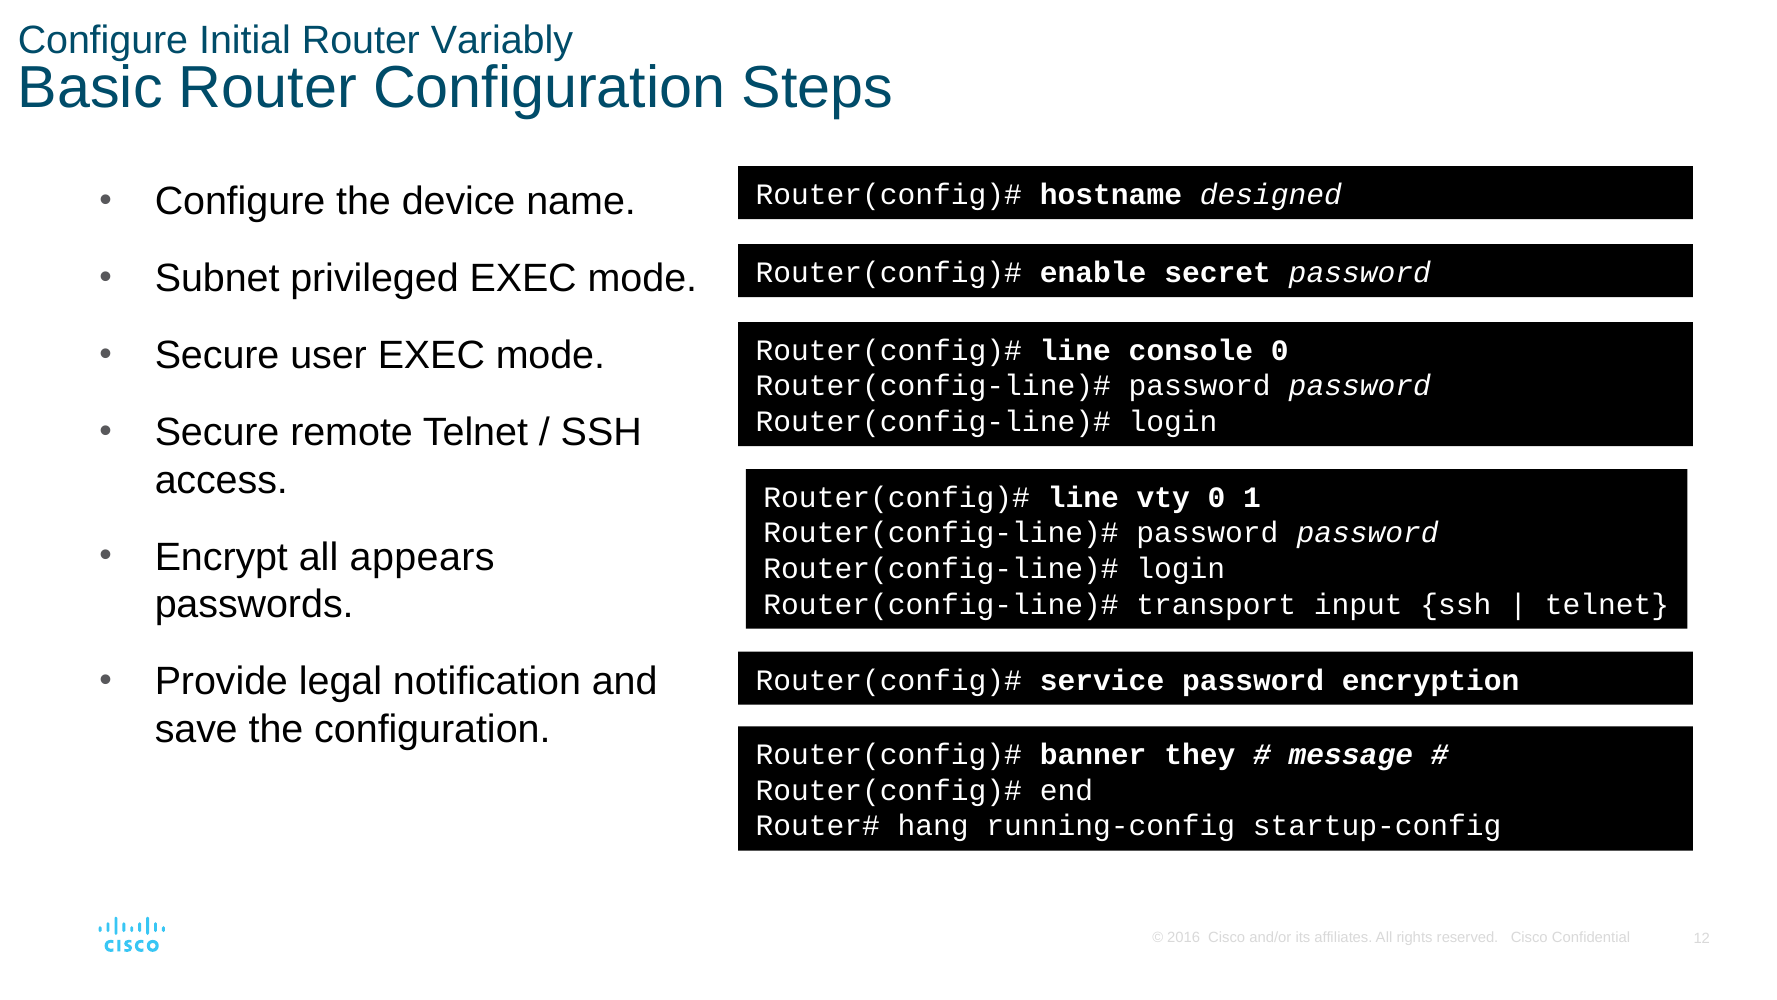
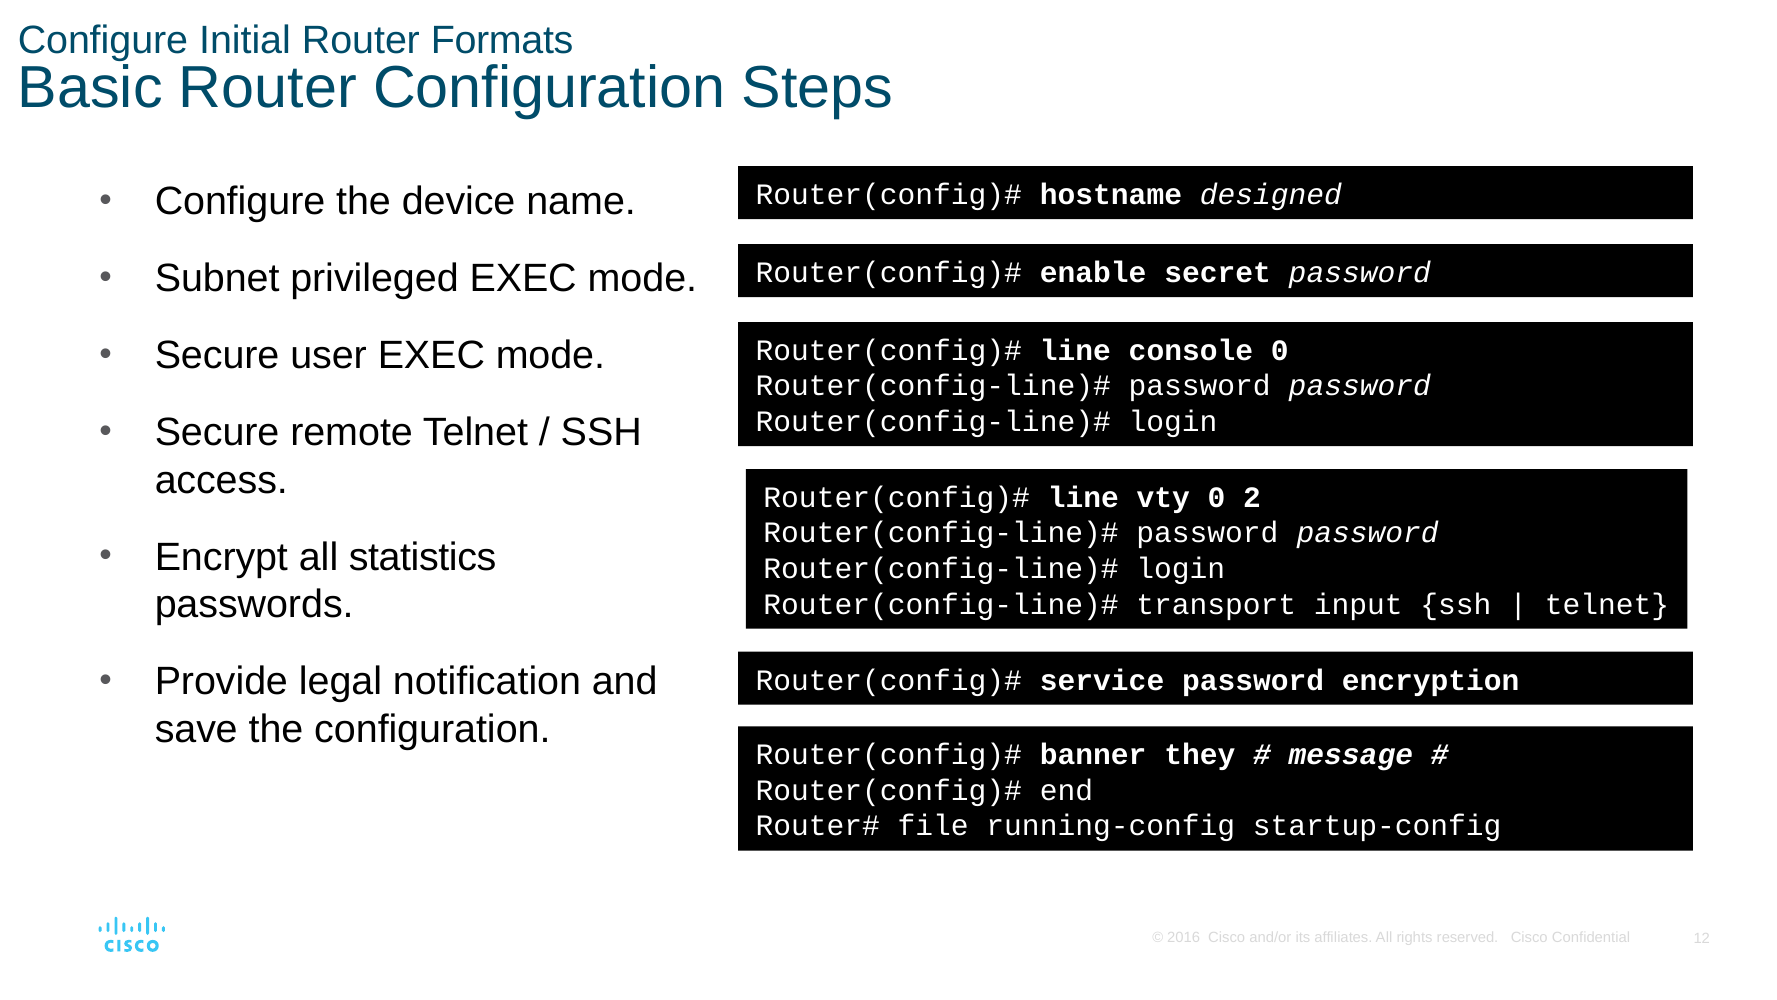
Variably: Variably -> Formats
1: 1 -> 2
appears: appears -> statistics
hang: hang -> file
